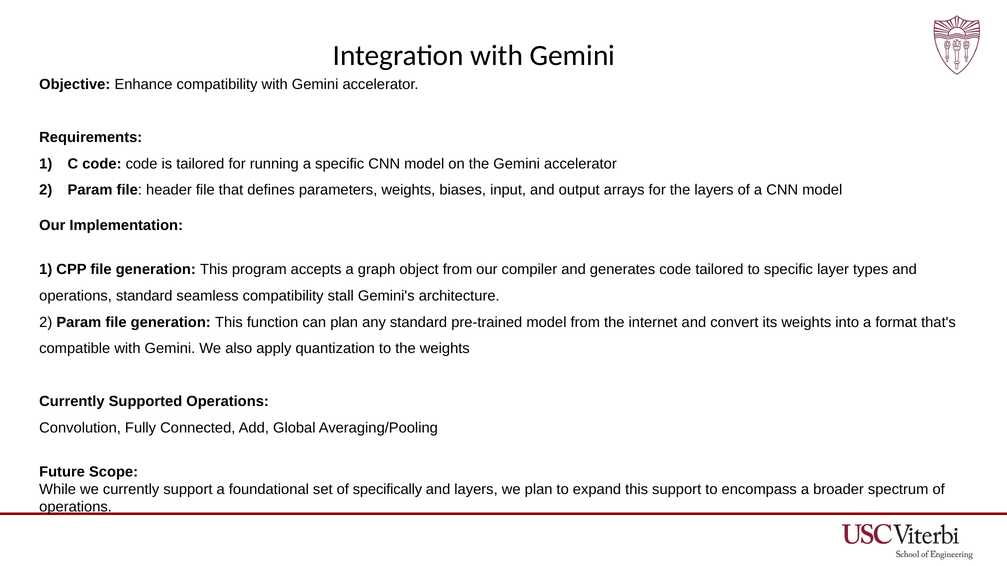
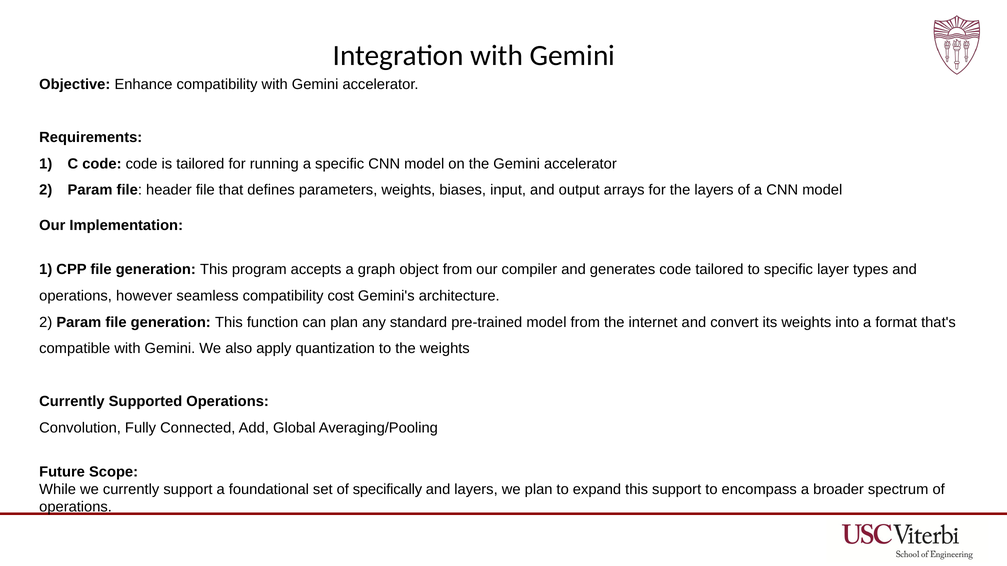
operations standard: standard -> however
stall: stall -> cost
